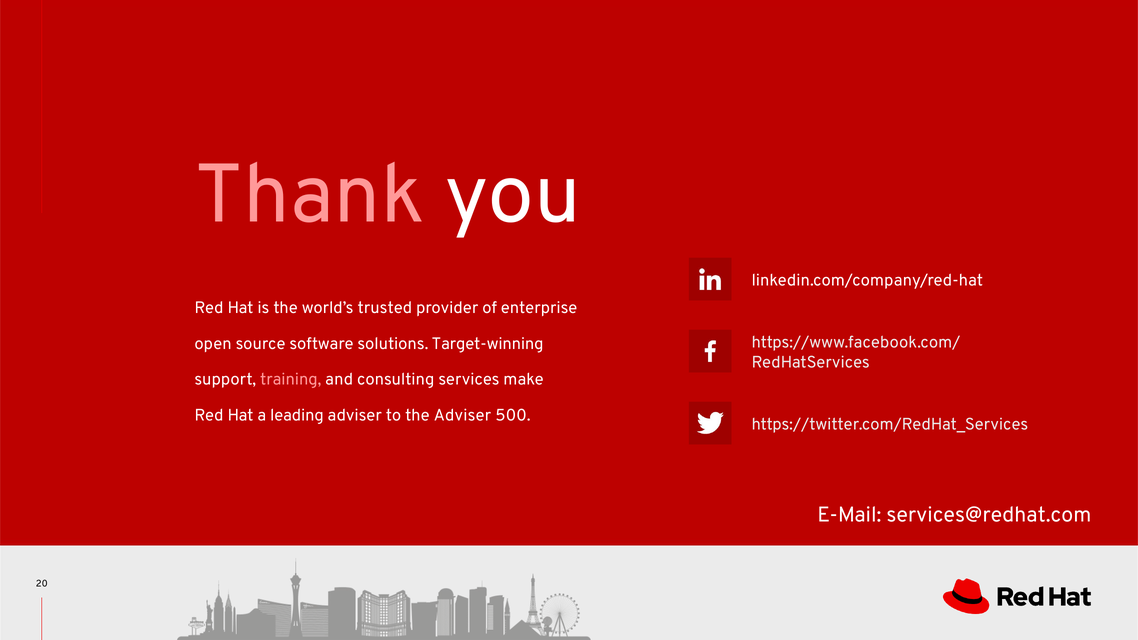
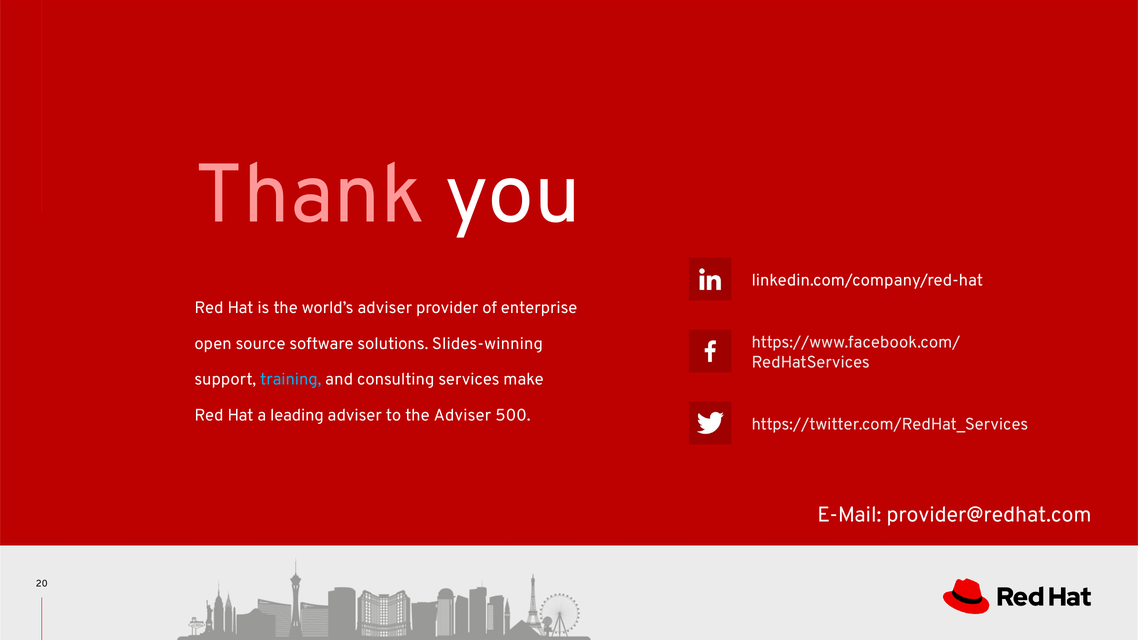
world’s trusted: trusted -> adviser
Target-winning: Target-winning -> Slides-winning
training colour: pink -> light blue
services@redhat.com: services@redhat.com -> provider@redhat.com
